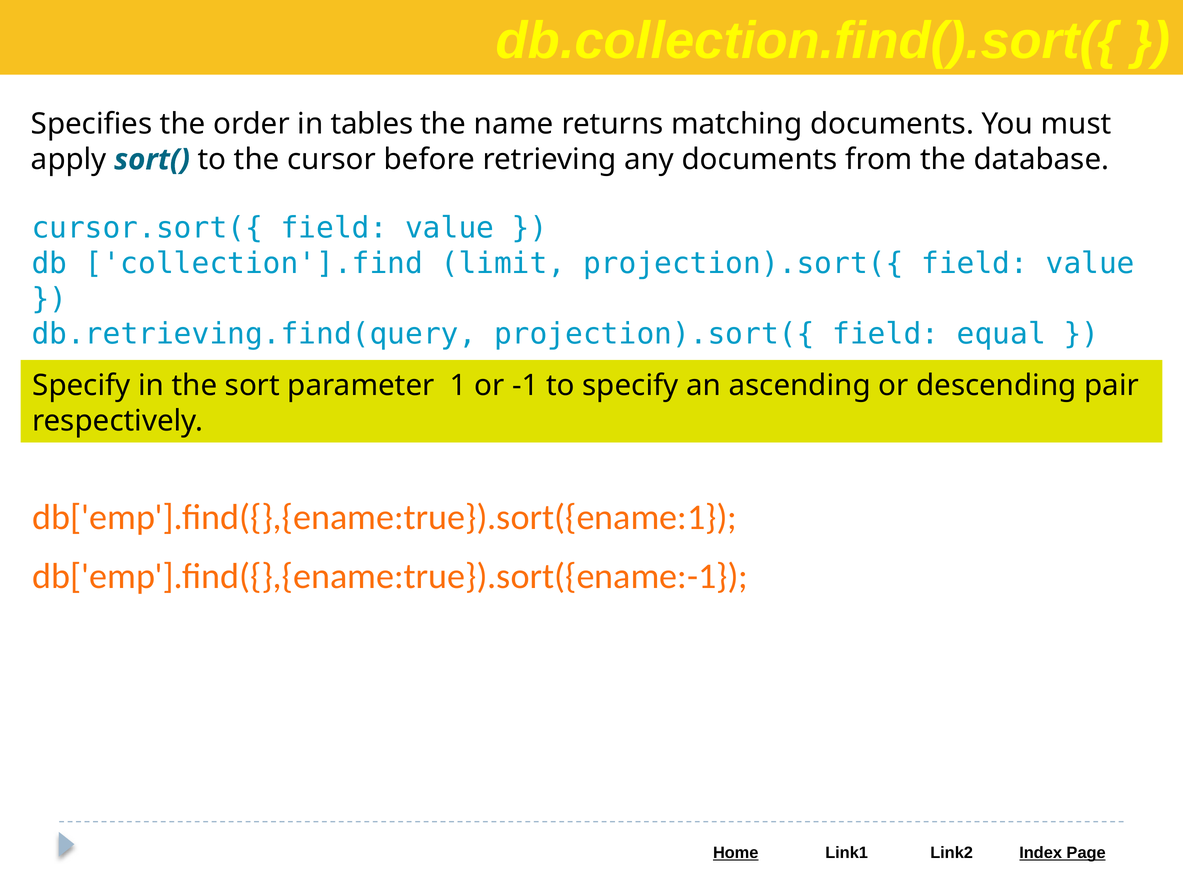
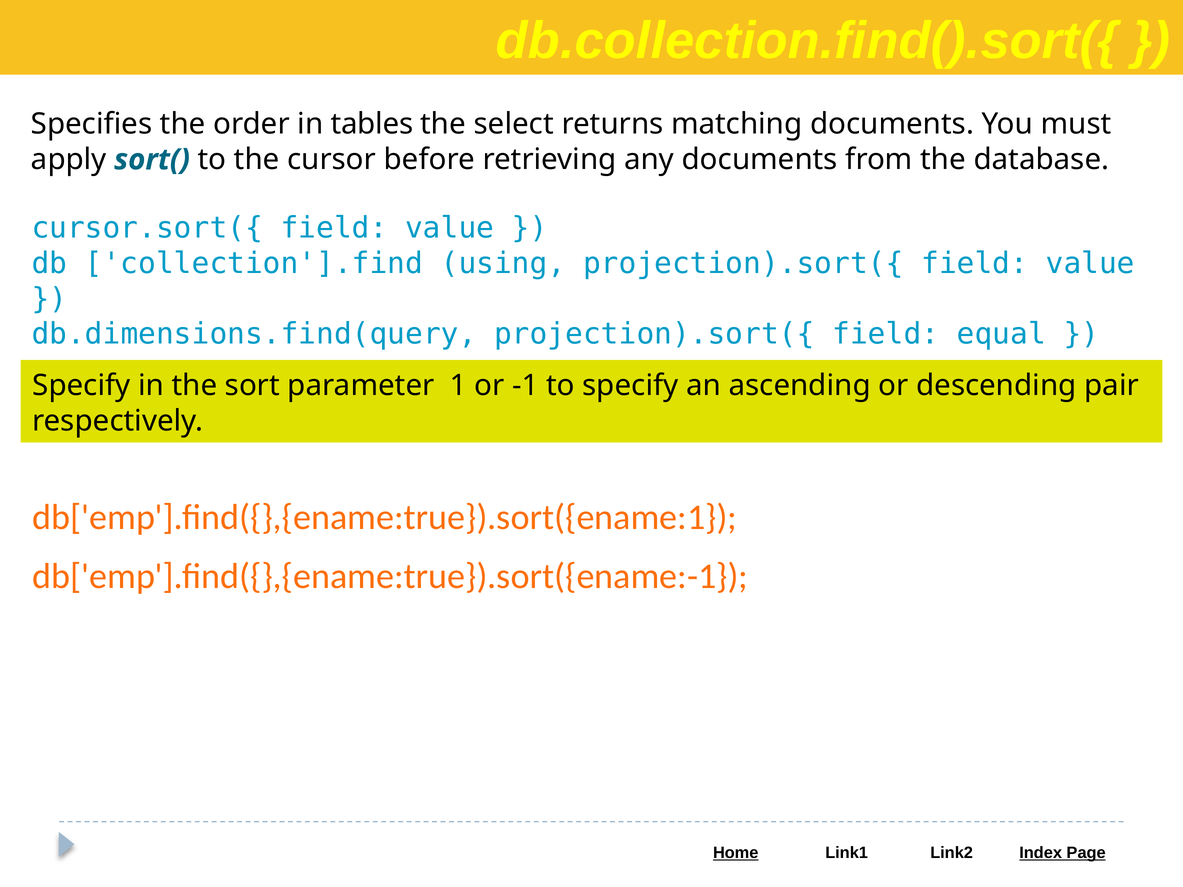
name: name -> select
limit: limit -> using
db.retrieving.find(query: db.retrieving.find(query -> db.dimensions.find(query
